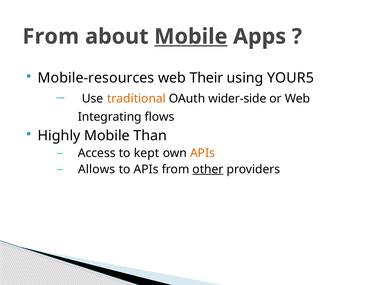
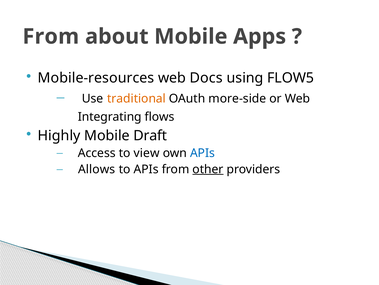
Mobile at (191, 36) underline: present -> none
Their: Their -> Docs
YOUR5: YOUR5 -> FLOW5
wider-side: wider-side -> more-side
Than: Than -> Draft
kept: kept -> view
APIs at (202, 153) colour: orange -> blue
